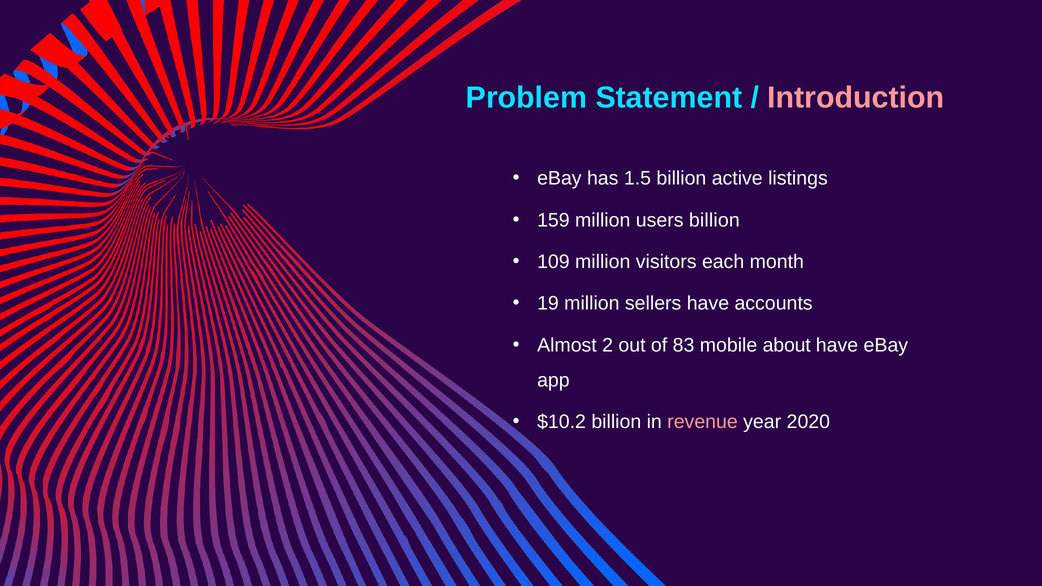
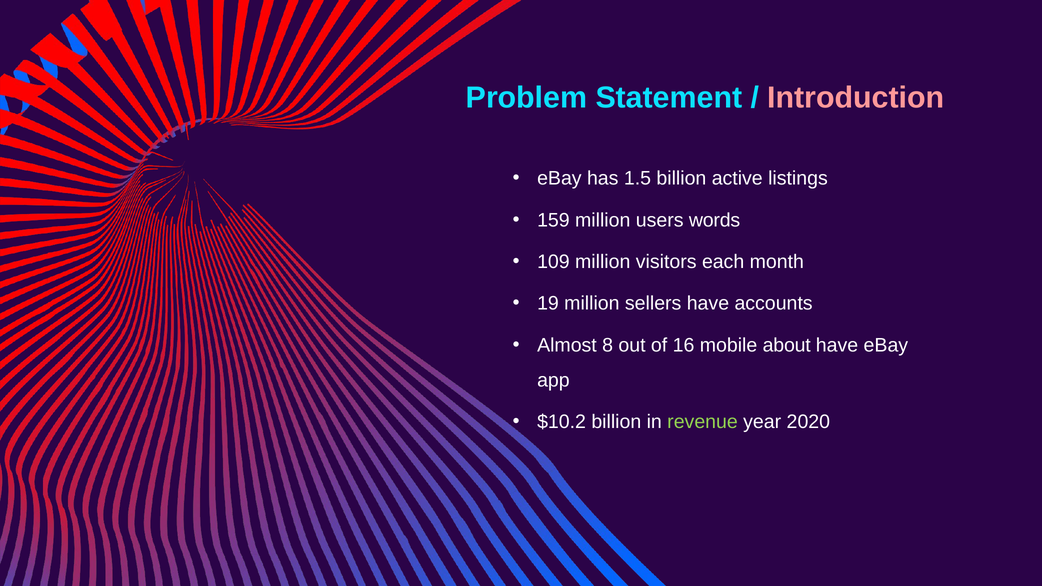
users billion: billion -> words
2: 2 -> 8
83: 83 -> 16
revenue colour: pink -> light green
